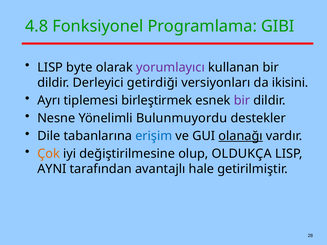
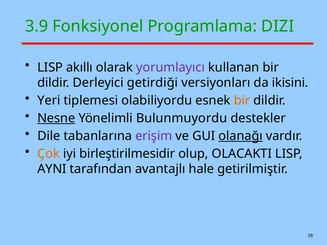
4.8: 4.8 -> 3.9
GIBI: GIBI -> DIZI
byte: byte -> akıllı
Ayrı: Ayrı -> Yeri
birleştirmek: birleştirmek -> olabiliyordu
bir at (242, 100) colour: purple -> orange
Nesne underline: none -> present
erişim colour: blue -> purple
değiştirilmesine: değiştirilmesine -> birleştirilmesidir
OLDUKÇA: OLDUKÇA -> OLACAKTI
